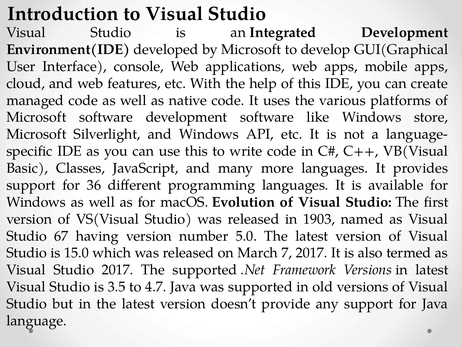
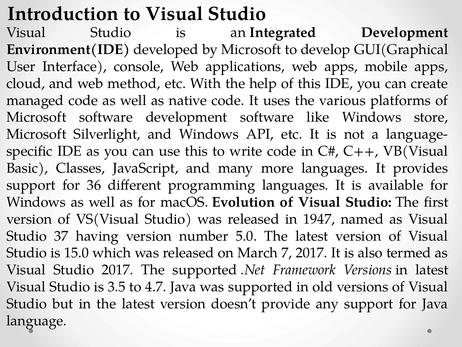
features: features -> method
1903: 1903 -> 1947
67: 67 -> 37
